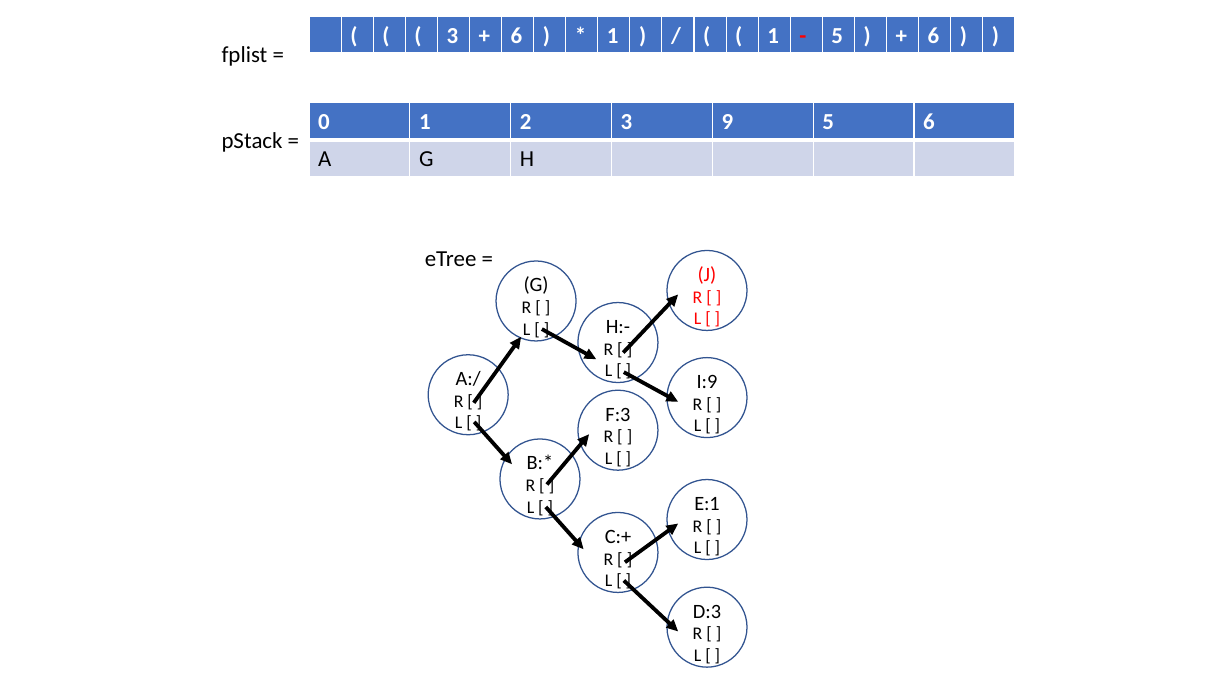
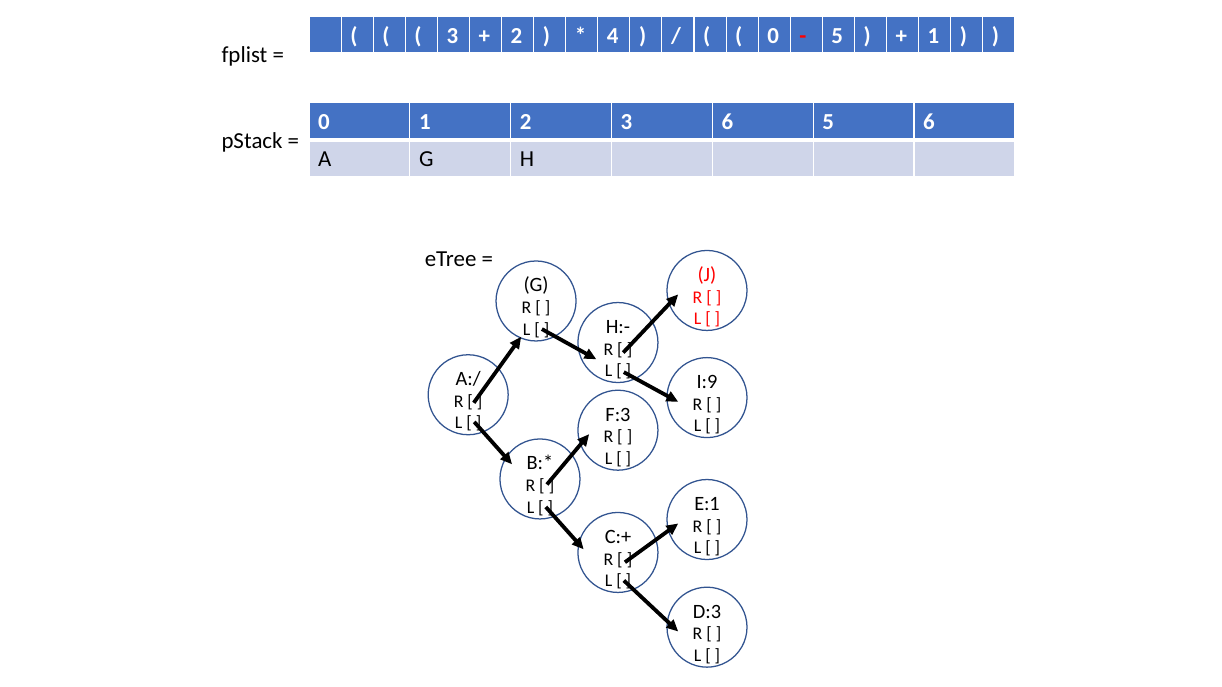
6 at (517, 36): 6 -> 2
1 at (613, 36): 1 -> 4
1 at (773, 36): 1 -> 0
6 at (934, 36): 6 -> 1
3 9: 9 -> 6
